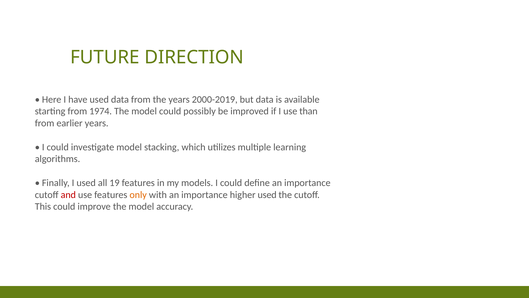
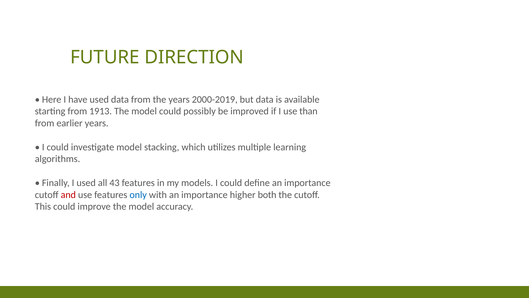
1974: 1974 -> 1913
19: 19 -> 43
only colour: orange -> blue
higher used: used -> both
